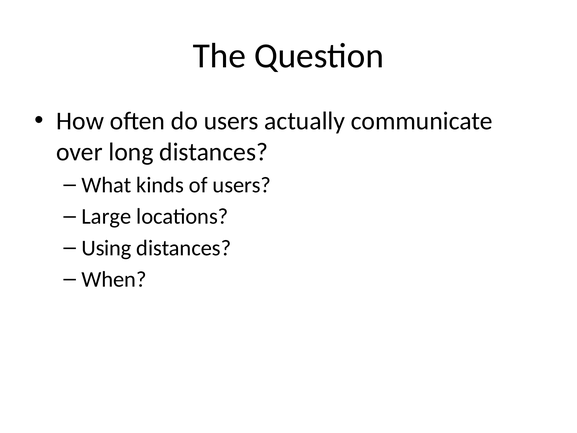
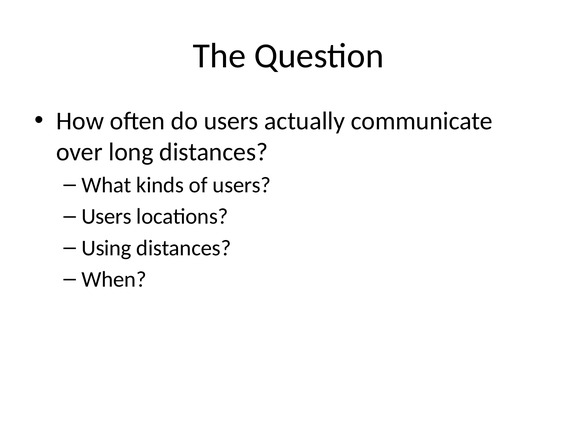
Large at (106, 216): Large -> Users
